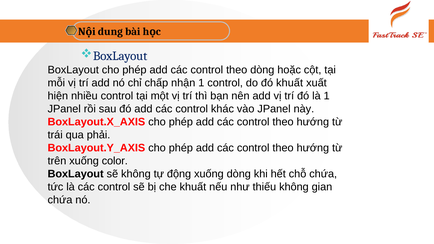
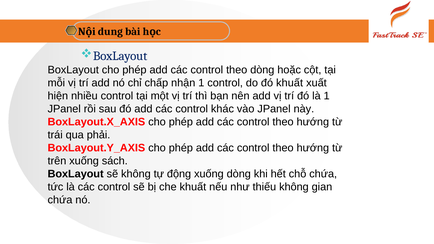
color: color -> sách
